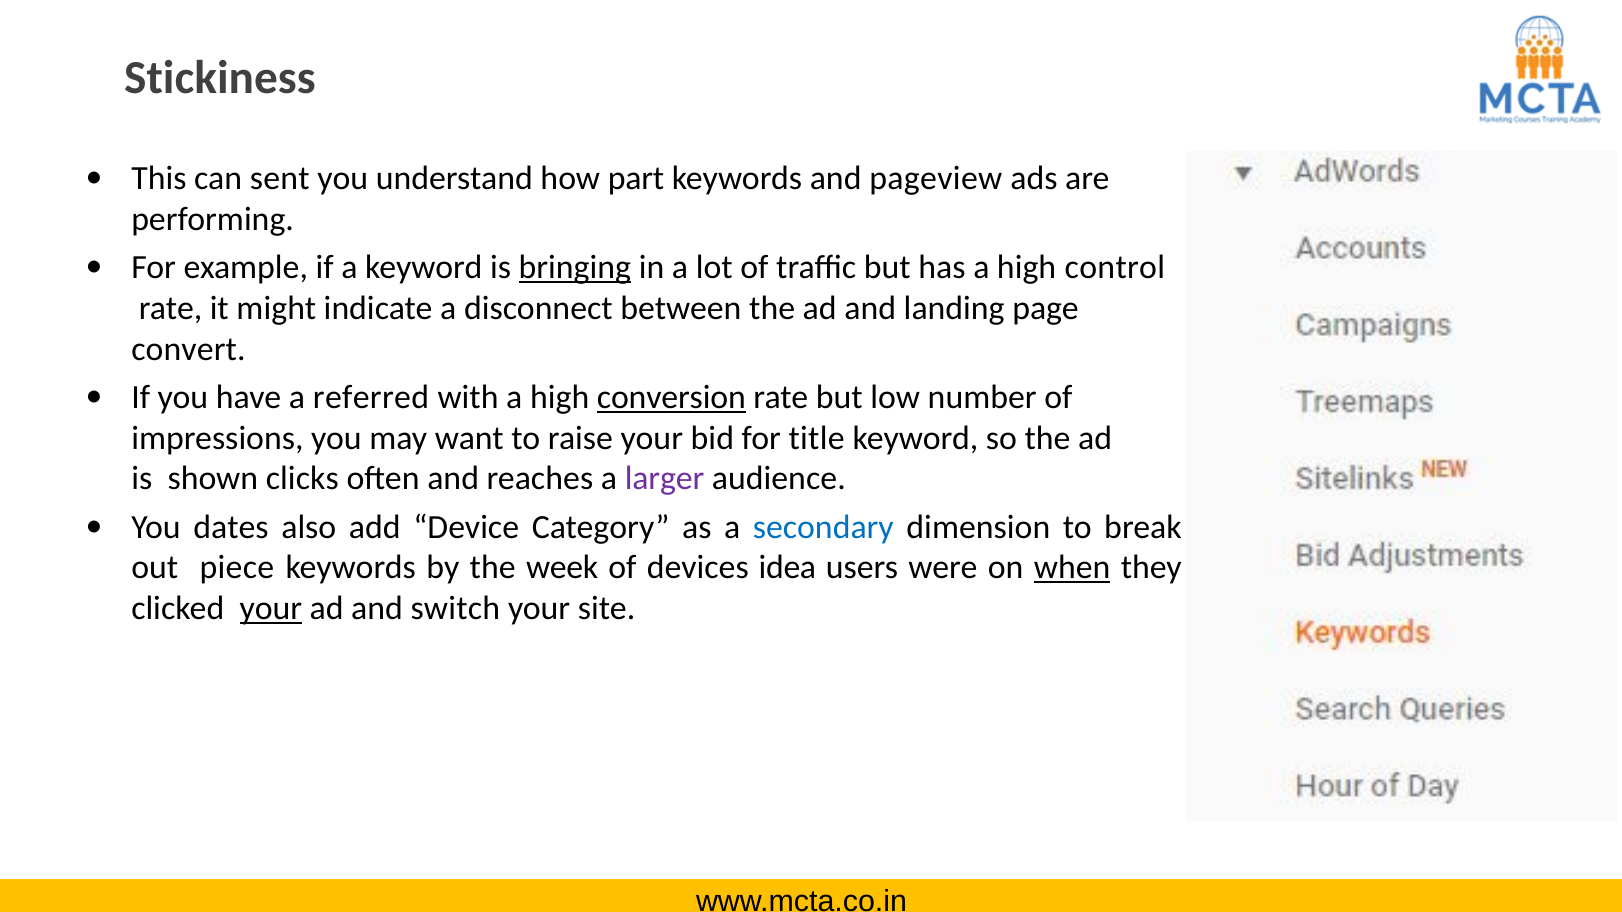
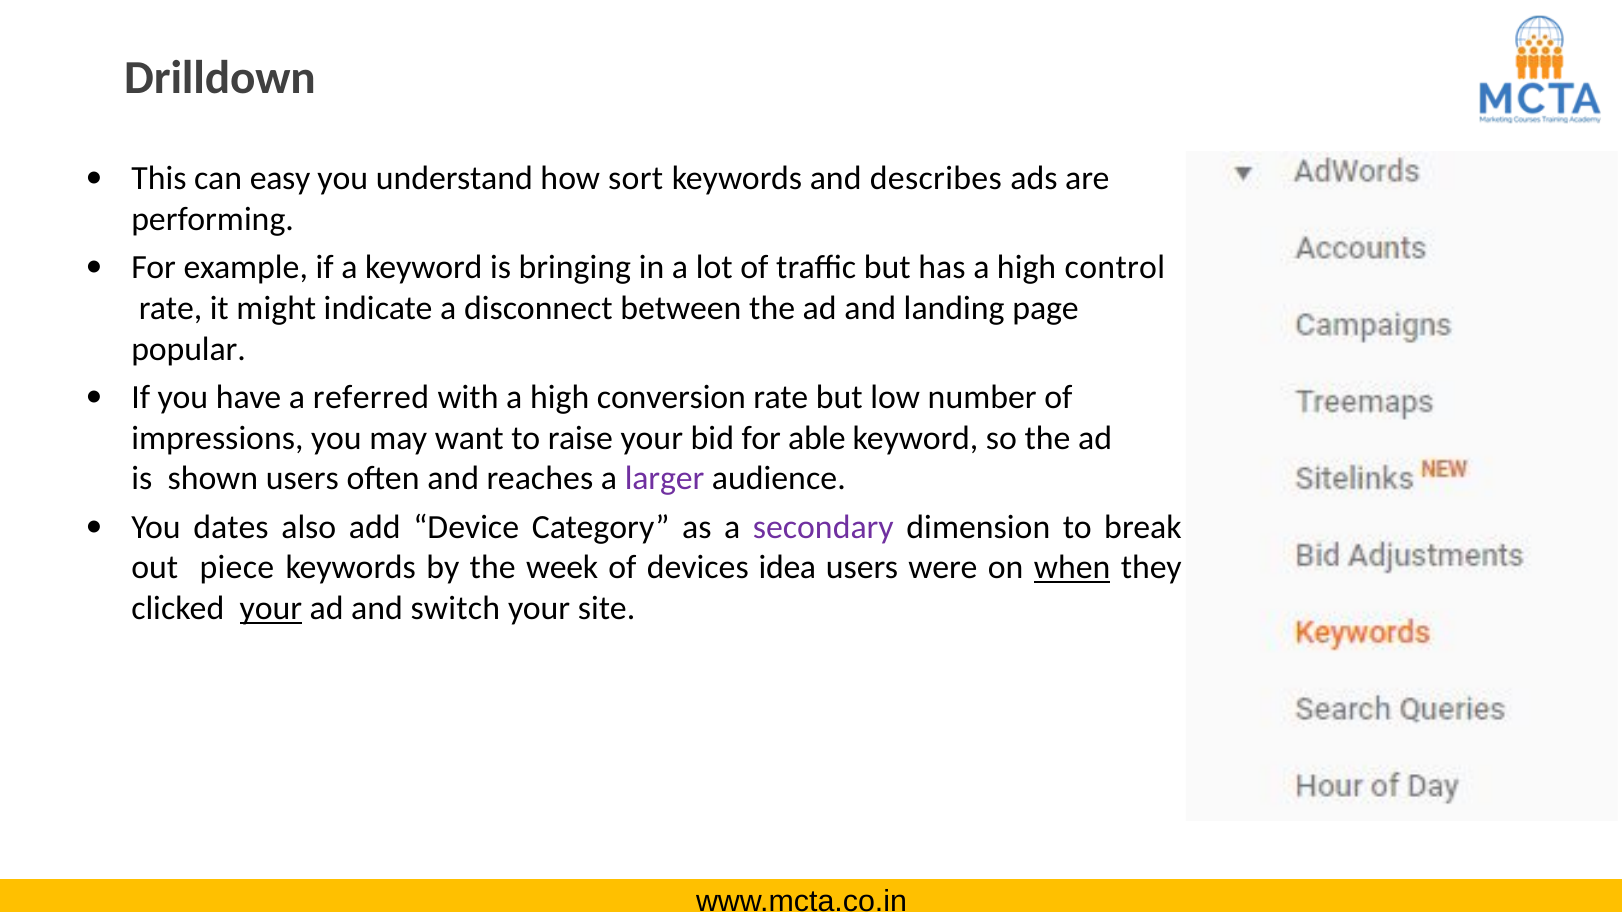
Stickiness: Stickiness -> Drilldown
sent: sent -> easy
part: part -> sort
pageview: pageview -> describes
bringing underline: present -> none
convert: convert -> popular
conversion underline: present -> none
title: title -> able
shown clicks: clicks -> users
secondary colour: blue -> purple
